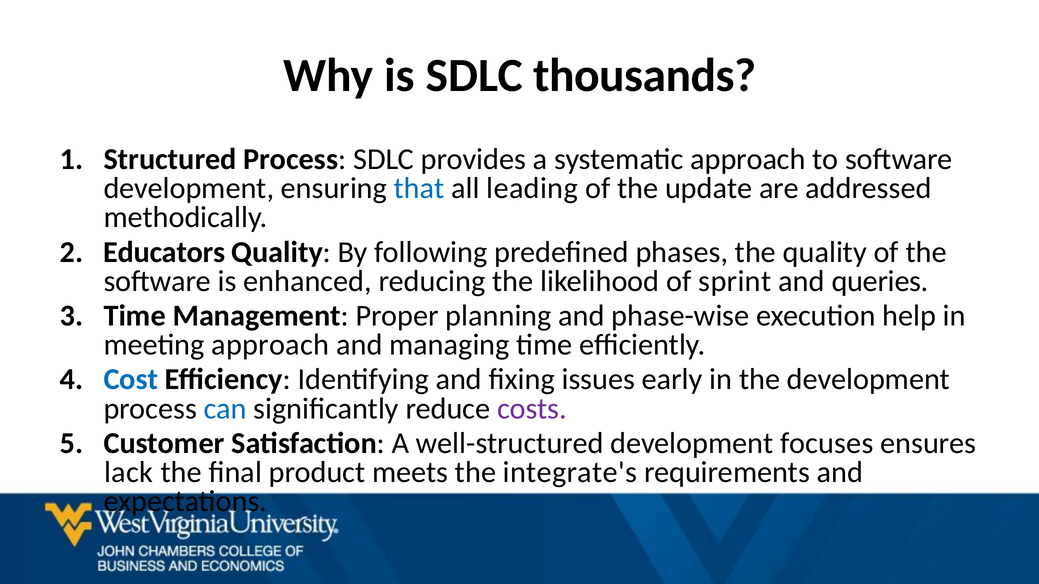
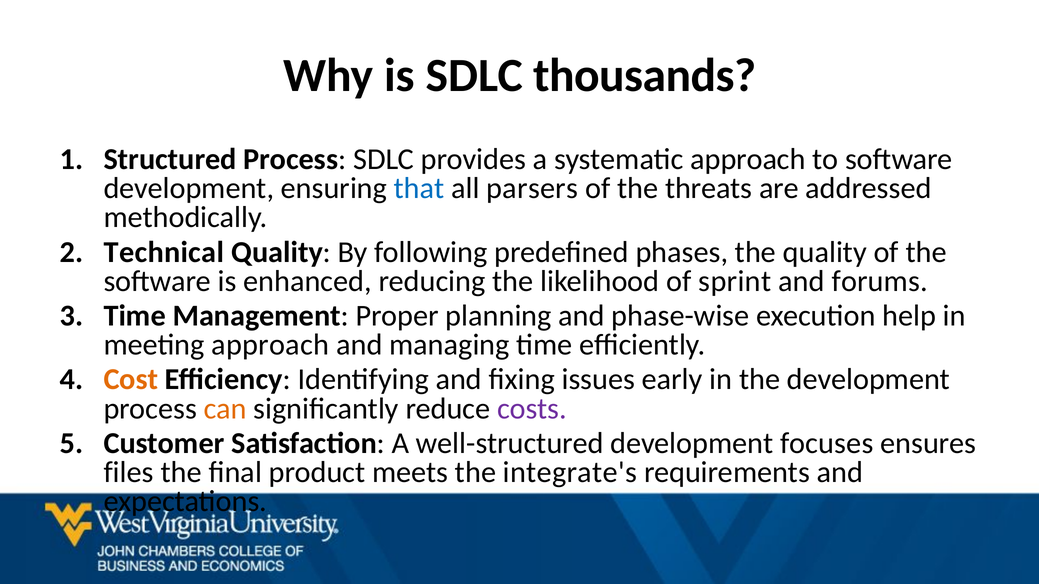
leading: leading -> parsers
update: update -> threats
Educators: Educators -> Technical
queries: queries -> forums
Cost colour: blue -> orange
can colour: blue -> orange
lack: lack -> files
